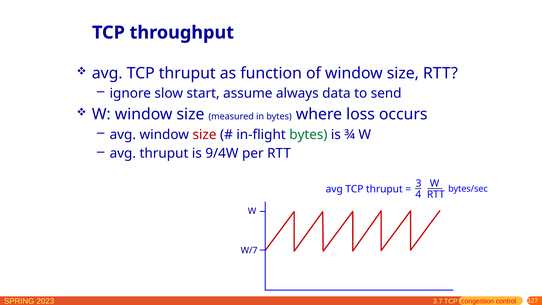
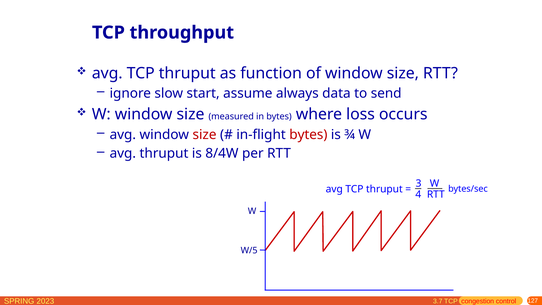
bytes at (308, 134) colour: green -> red
9/4W: 9/4W -> 8/4W
W/7: W/7 -> W/5
